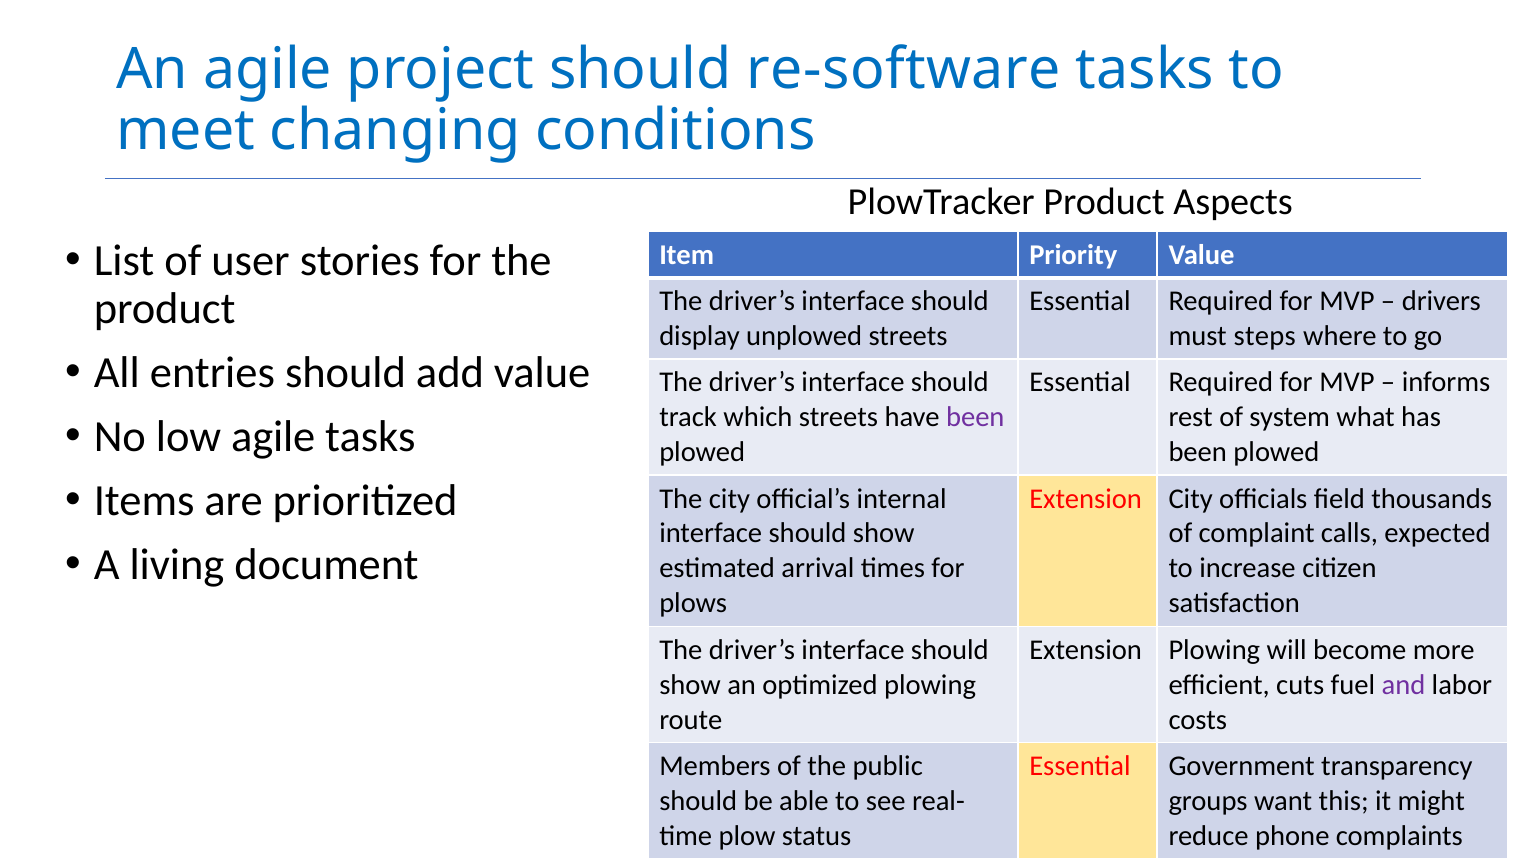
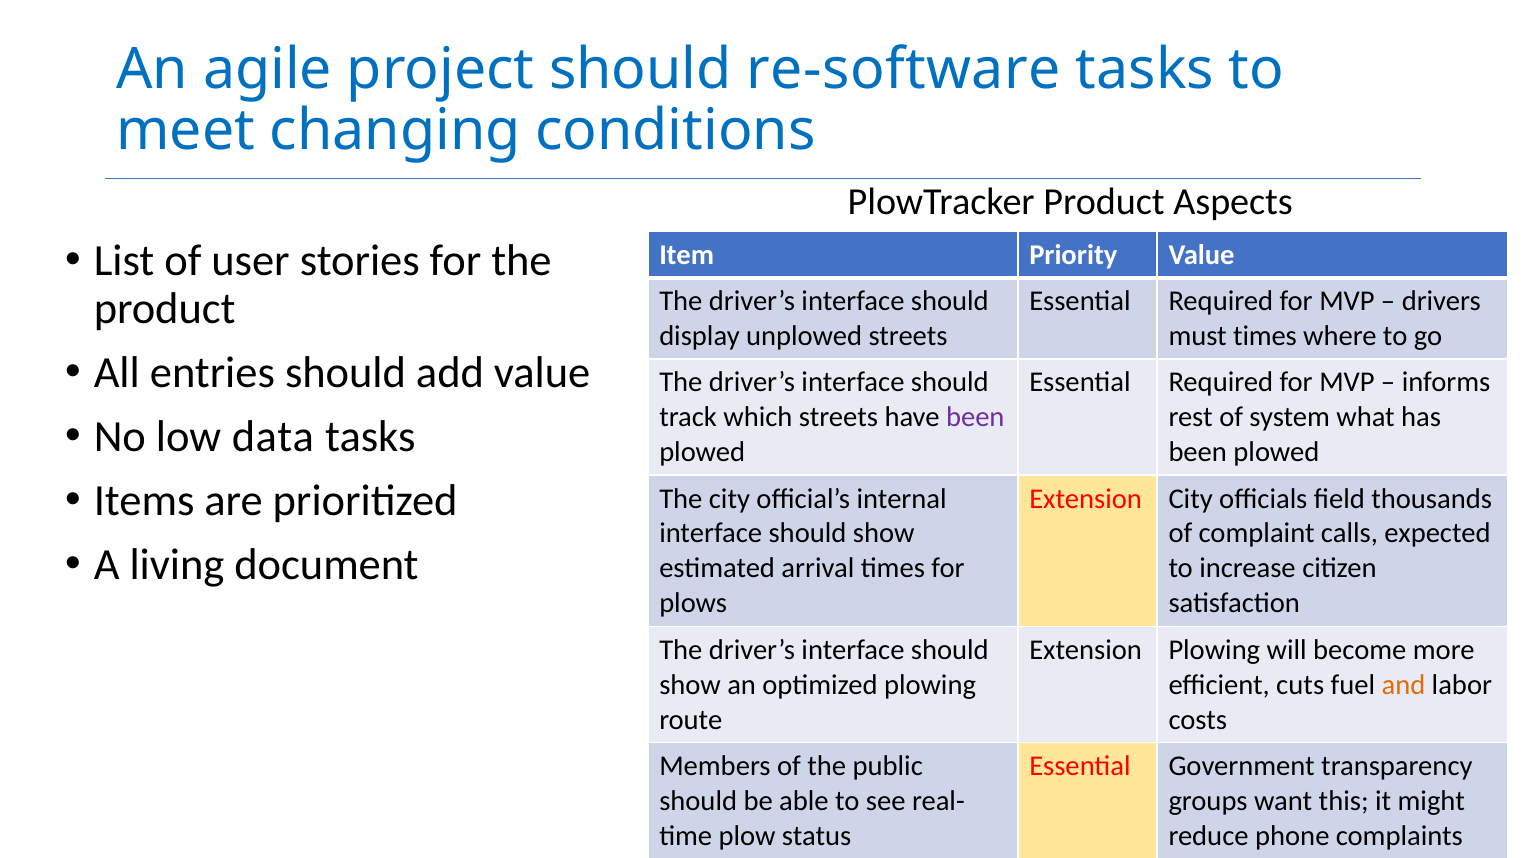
must steps: steps -> times
low agile: agile -> data
and colour: purple -> orange
